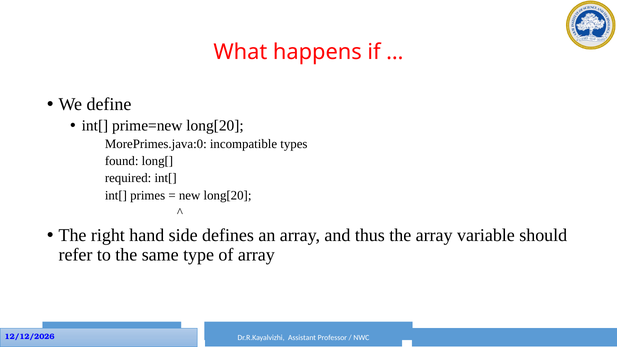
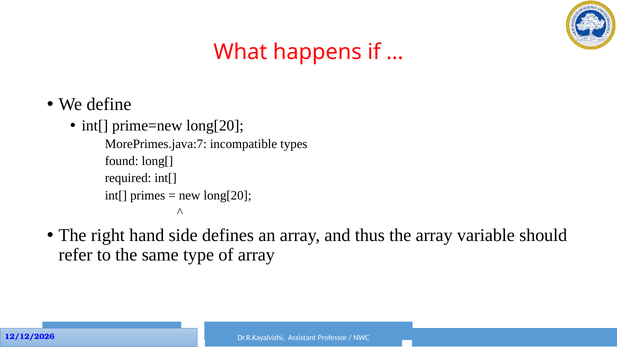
MorePrimes.java:0: MorePrimes.java:0 -> MorePrimes.java:7
